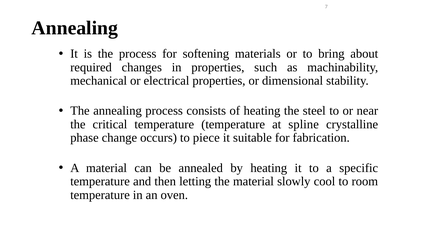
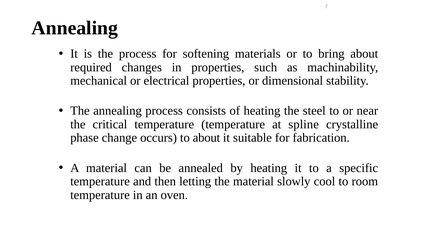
to piece: piece -> about
